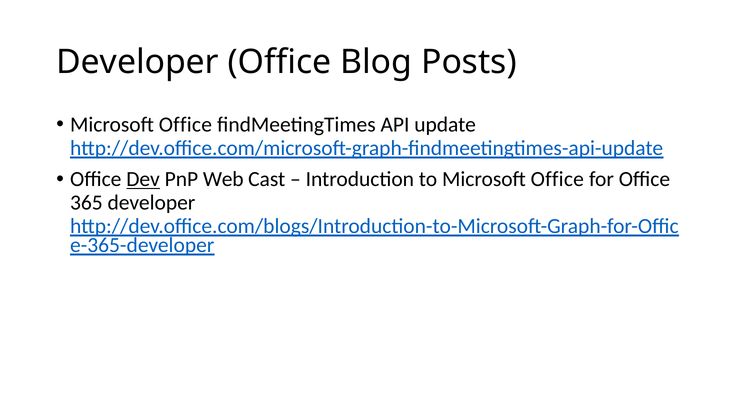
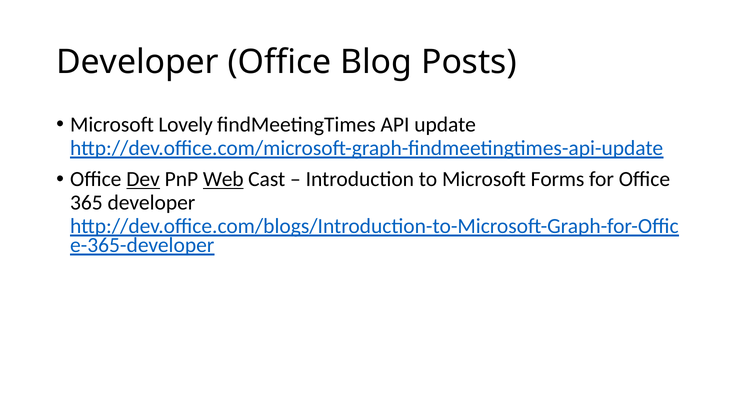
Office at (185, 125): Office -> Lovely
Web underline: none -> present
to Microsoft Office: Office -> Forms
